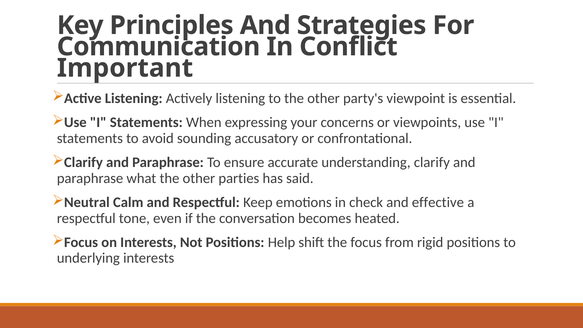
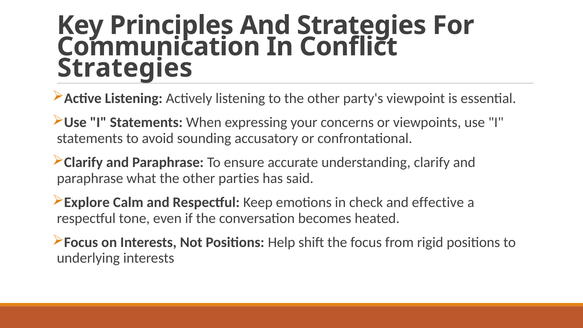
Important at (125, 68): Important -> Strategies
Neutral: Neutral -> Explore
